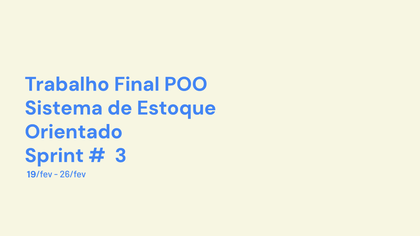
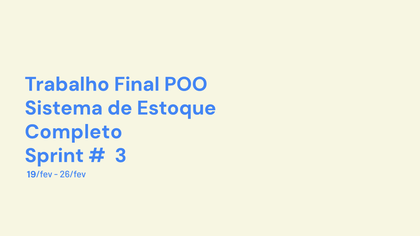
Orientado: Orientado -> Completo
